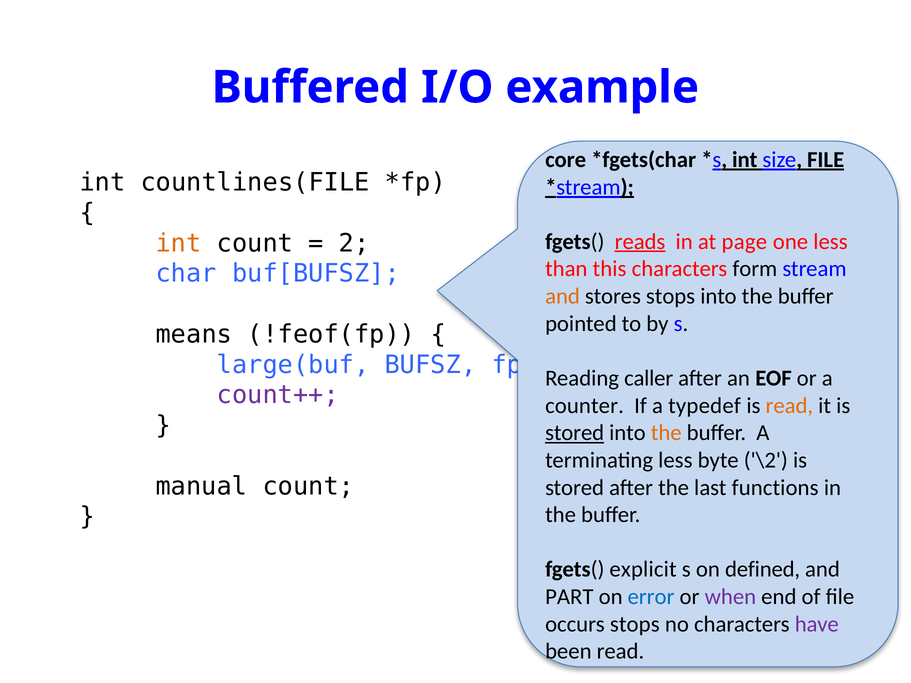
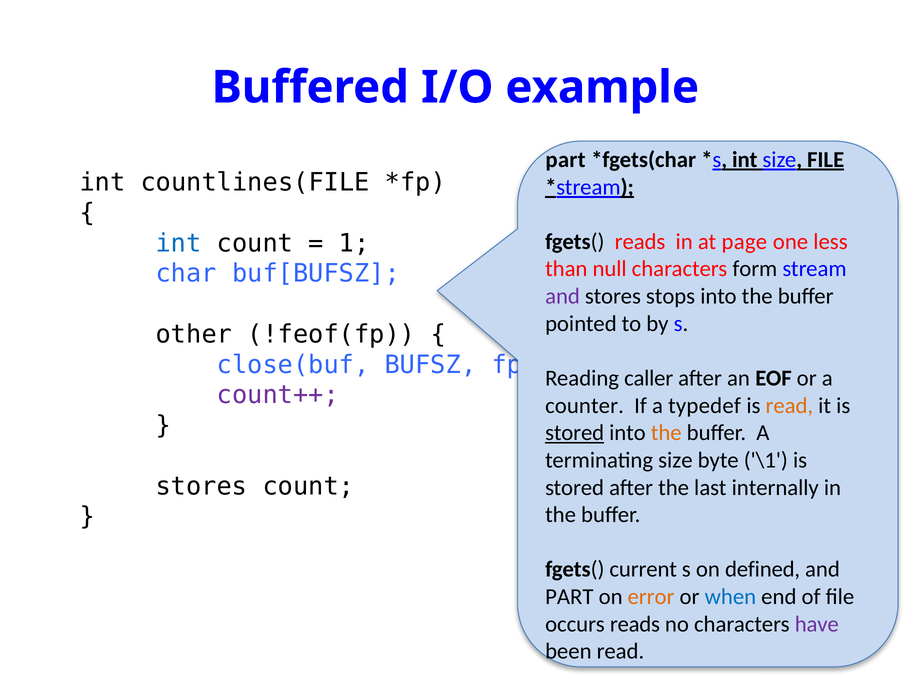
core at (566, 160): core -> part
int at (179, 243) colour: orange -> blue
2: 2 -> 1
reads at (640, 242) underline: present -> none
this: this -> null
and at (563, 296) colour: orange -> purple
means: means -> other
large(buf: large(buf -> close(buf
terminating less: less -> size
\2: \2 -> \1
manual at (201, 486): manual -> stores
functions: functions -> internally
explicit: explicit -> current
error colour: blue -> orange
when colour: purple -> blue
occurs stops: stops -> reads
